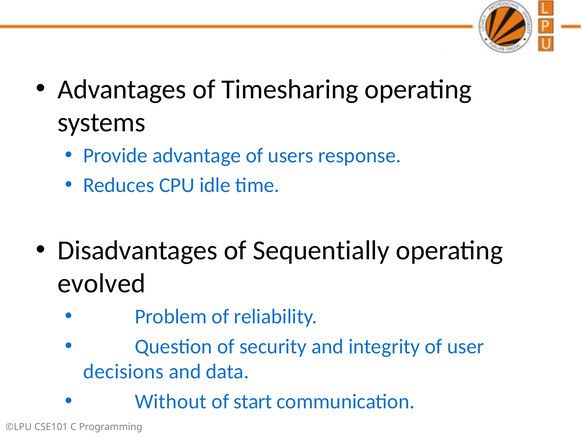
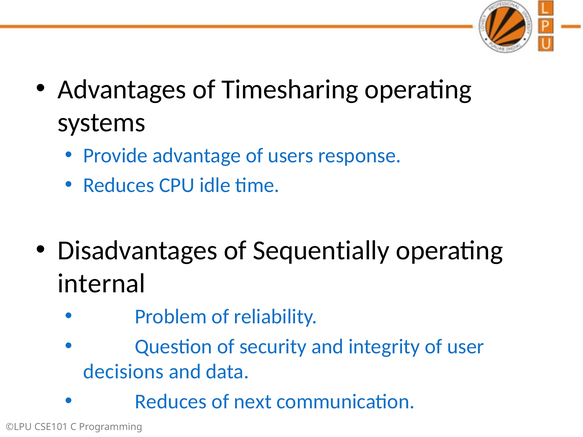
evolved: evolved -> internal
Without at (171, 402): Without -> Reduces
start: start -> next
